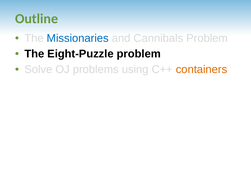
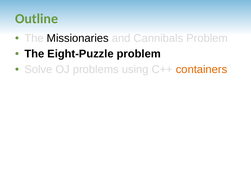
Missionaries colour: blue -> black
